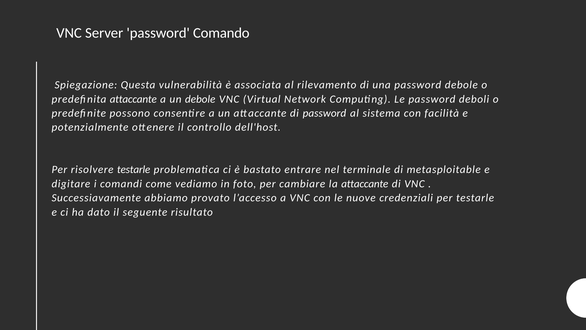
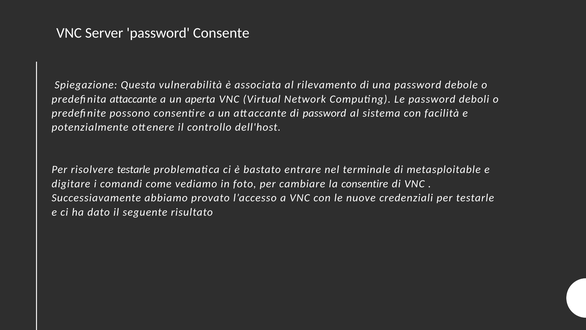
Comando: Comando -> Consente
un debole: debole -> aperta
la attaccante: attaccante -> consentire
